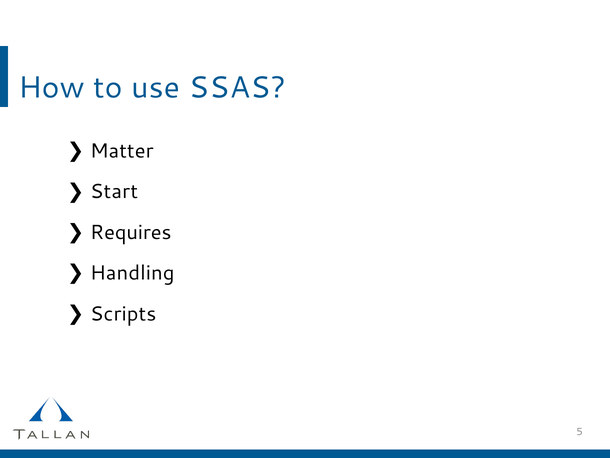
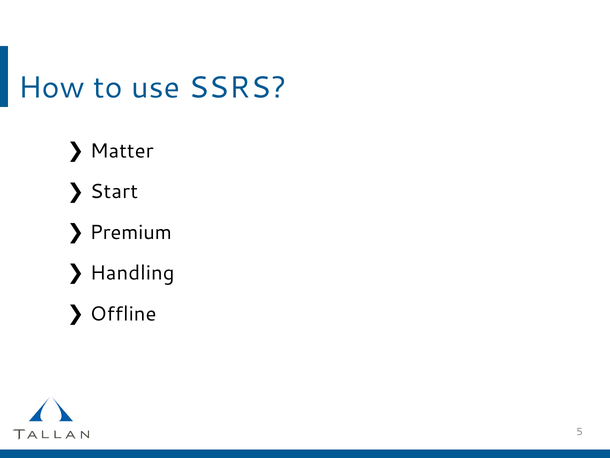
SSAS: SSAS -> SSRS
Requires: Requires -> Premium
Scripts: Scripts -> Offline
